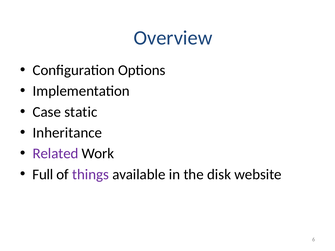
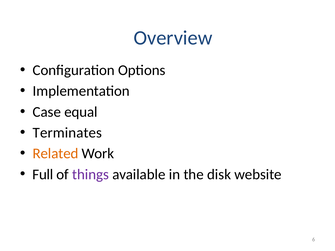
static: static -> equal
Inheritance: Inheritance -> Terminates
Related colour: purple -> orange
